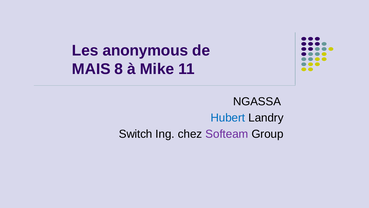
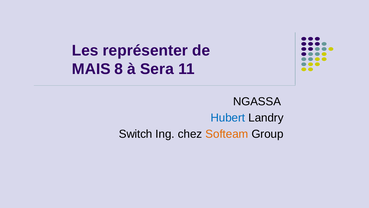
anonymous: anonymous -> représenter
Mike: Mike -> Sera
Softeam colour: purple -> orange
